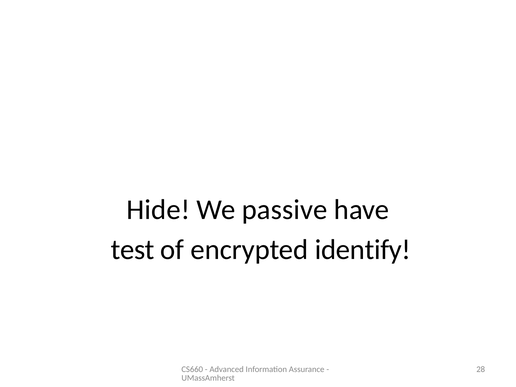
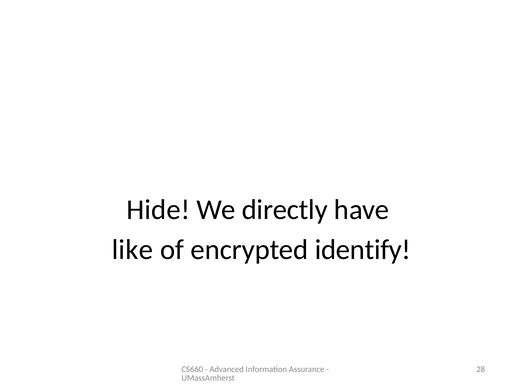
passive: passive -> directly
test: test -> like
